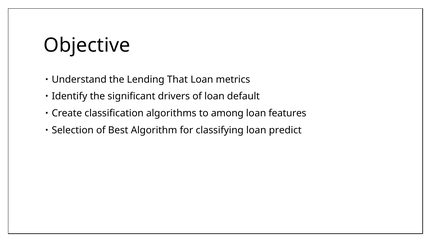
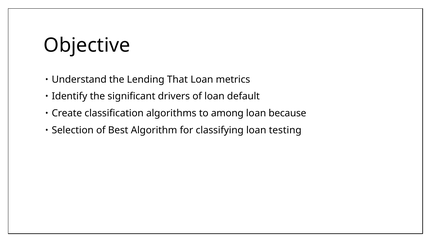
features: features -> because
predict: predict -> testing
